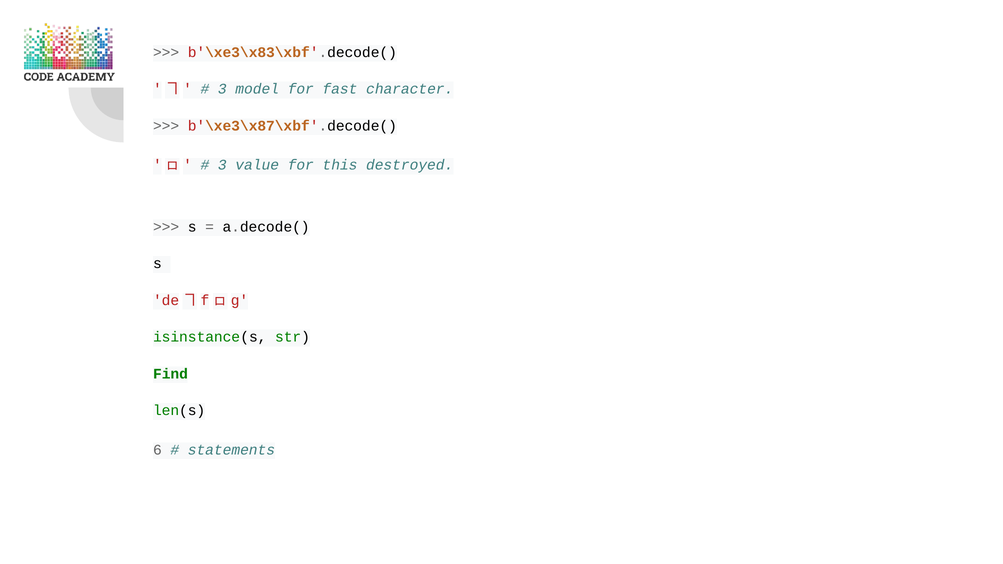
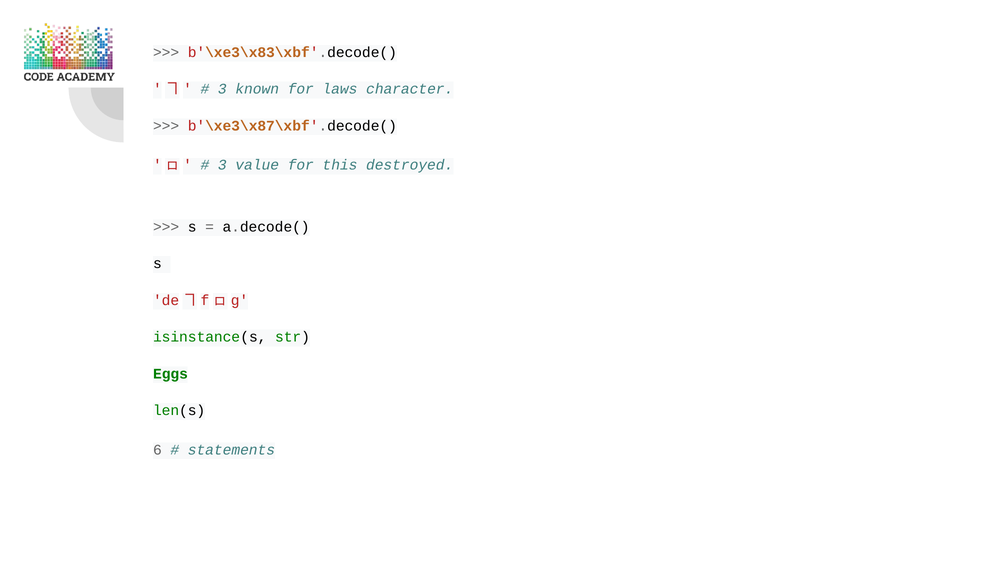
model: model -> known
fast: fast -> laws
Find: Find -> Eggs
